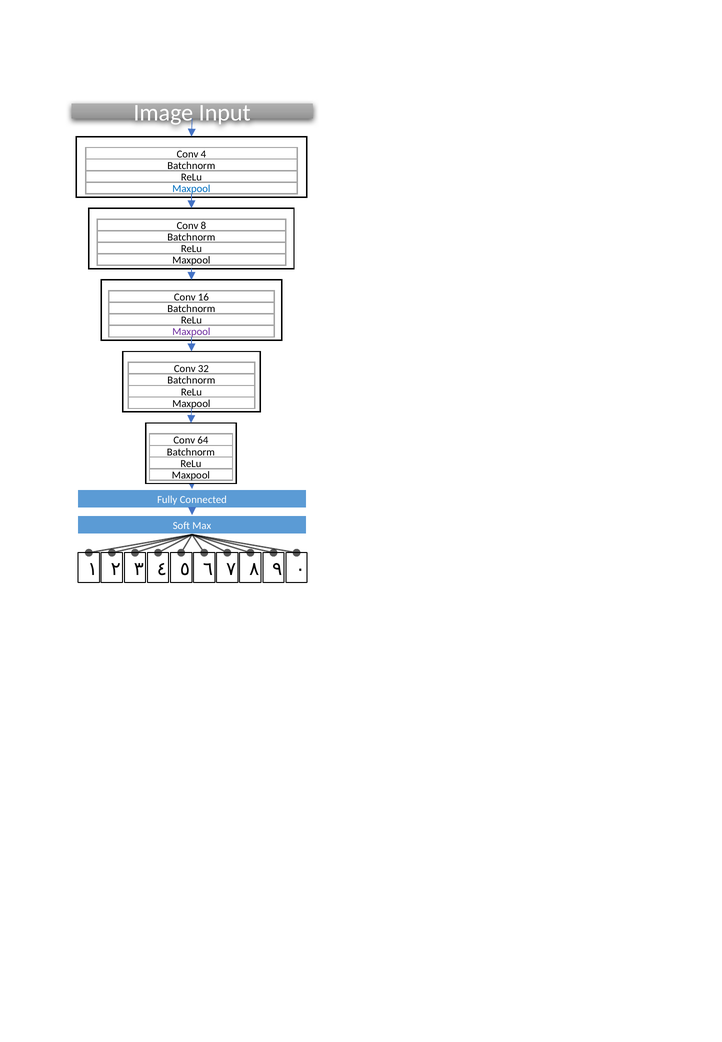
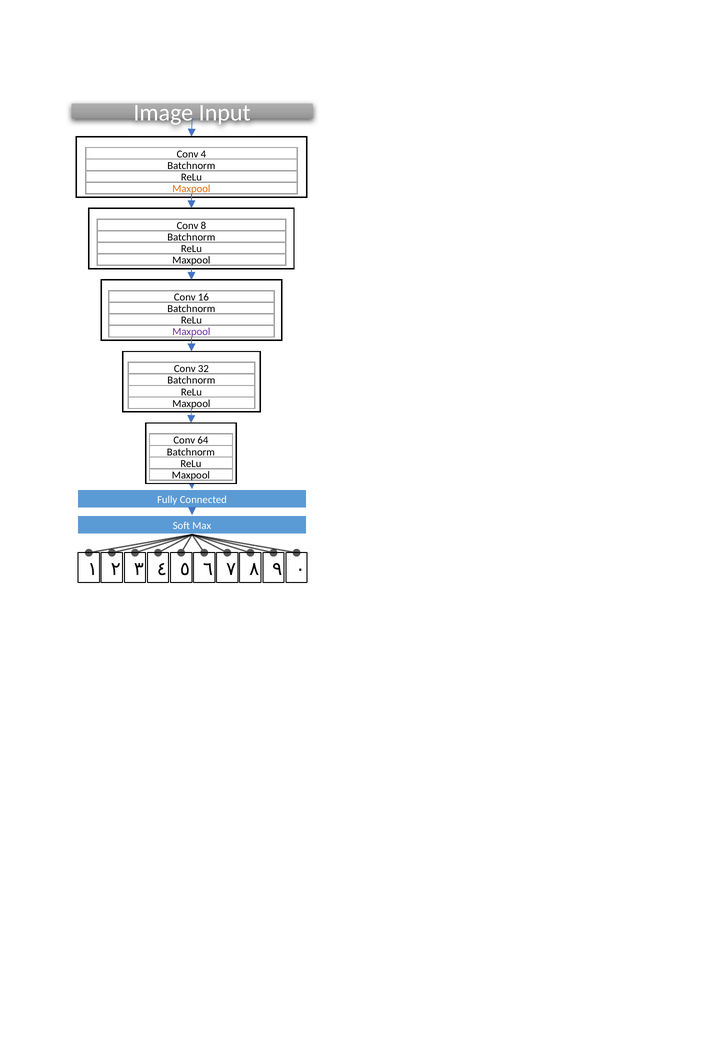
Maxpool at (191, 189) colour: blue -> orange
